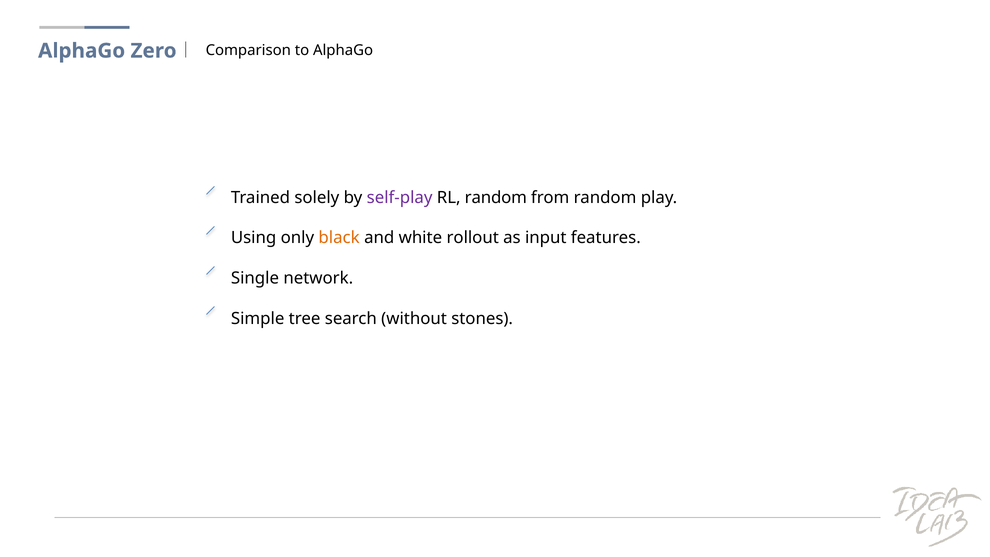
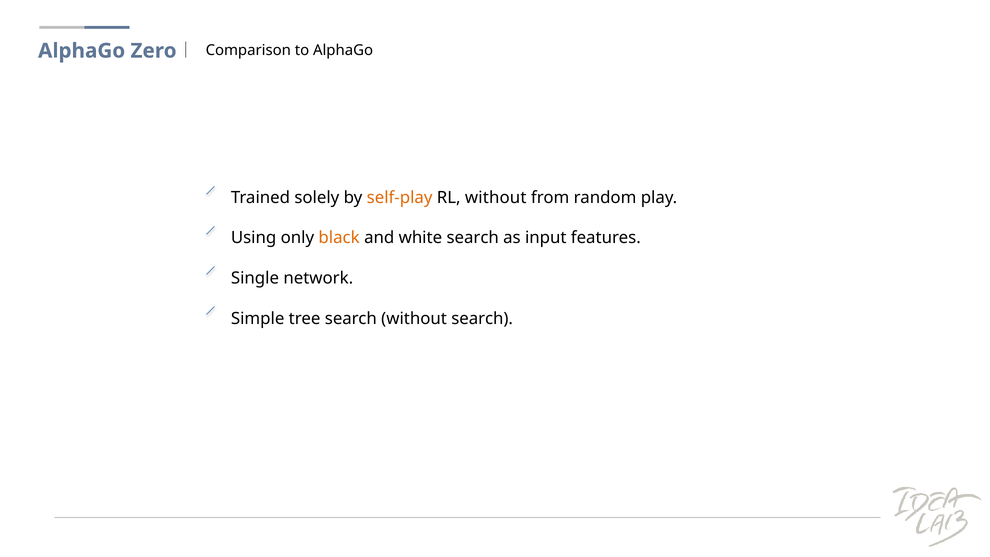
self-play colour: purple -> orange
RL random: random -> without
white rollout: rollout -> search
without stones: stones -> search
